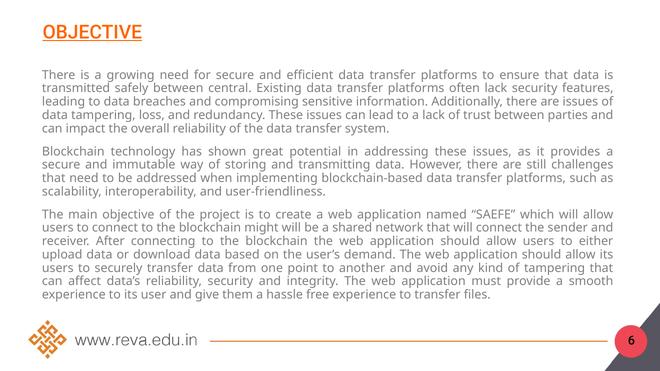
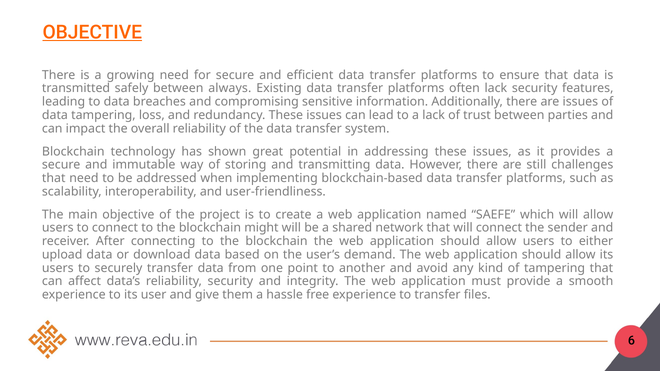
central: central -> always
